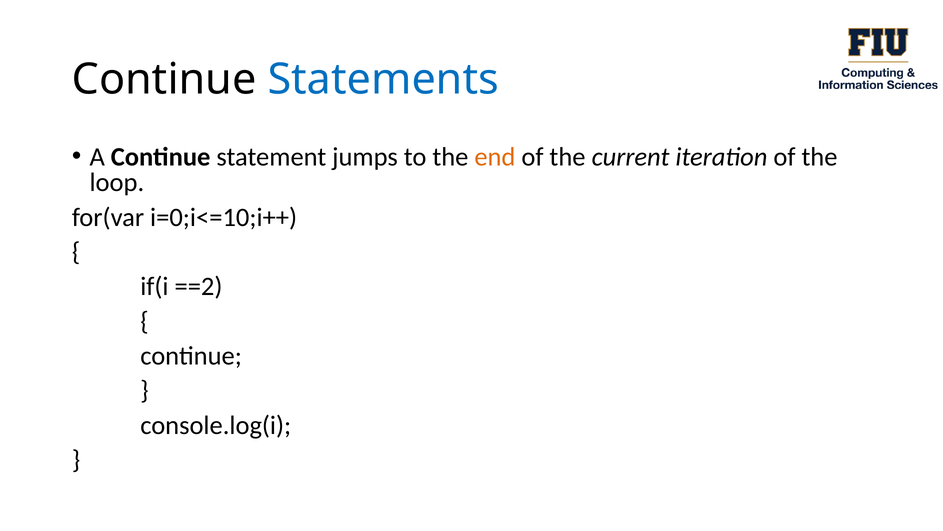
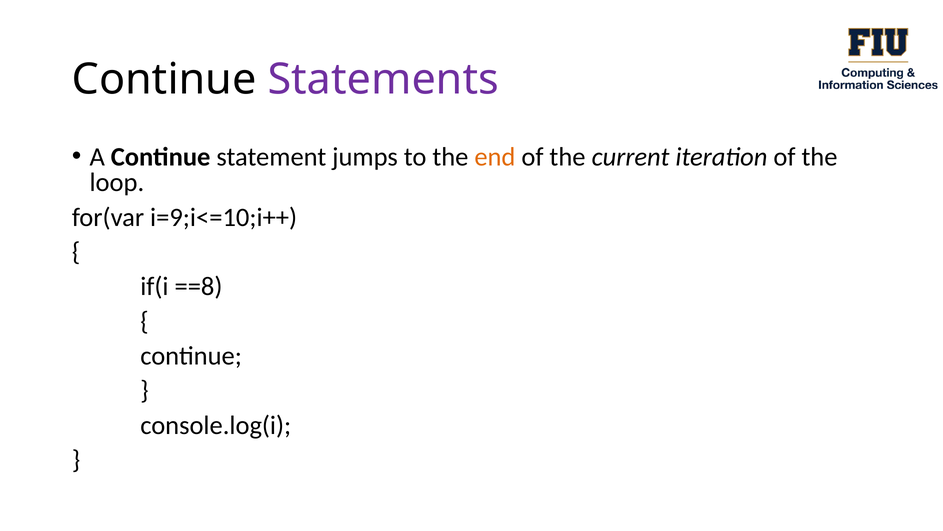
Statements colour: blue -> purple
i=0;i<=10;i++: i=0;i<=10;i++ -> i=9;i<=10;i++
==2: ==2 -> ==8
